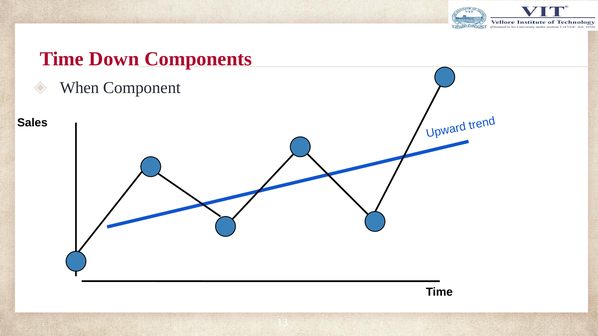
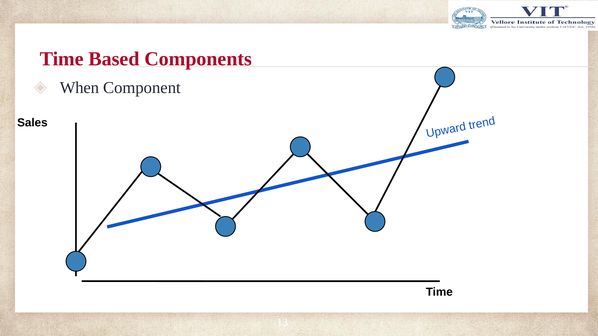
Down: Down -> Based
